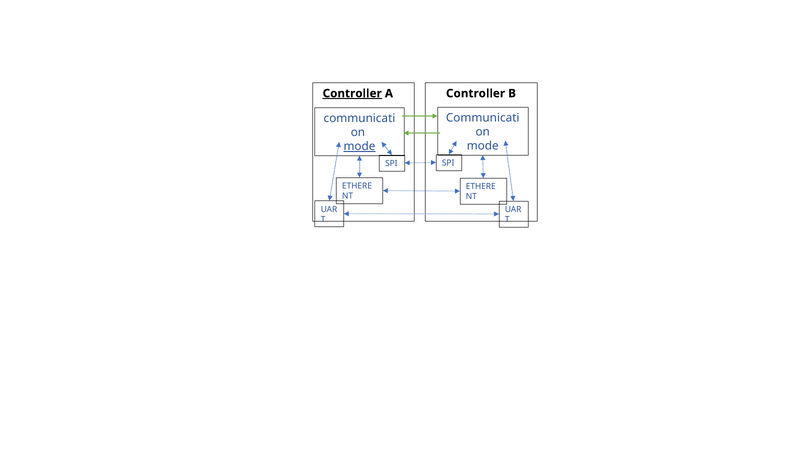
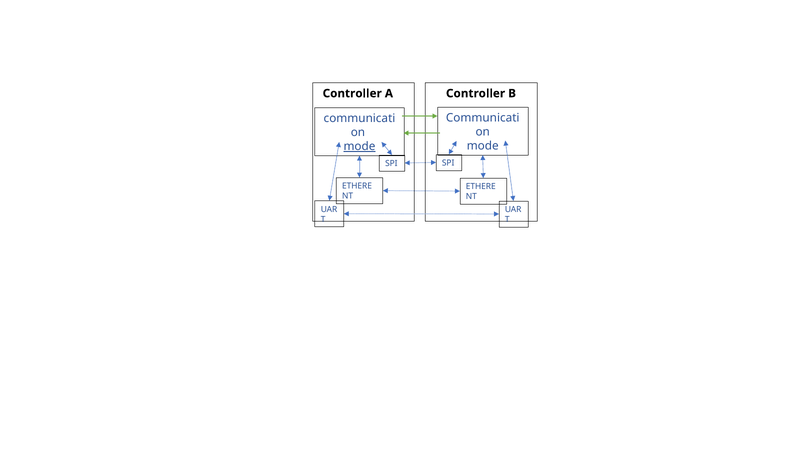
Controller at (352, 93) underline: present -> none
